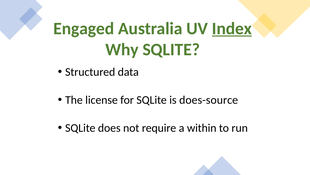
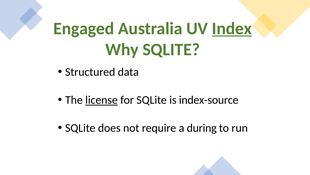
license underline: none -> present
does-source: does-source -> index-source
within: within -> during
